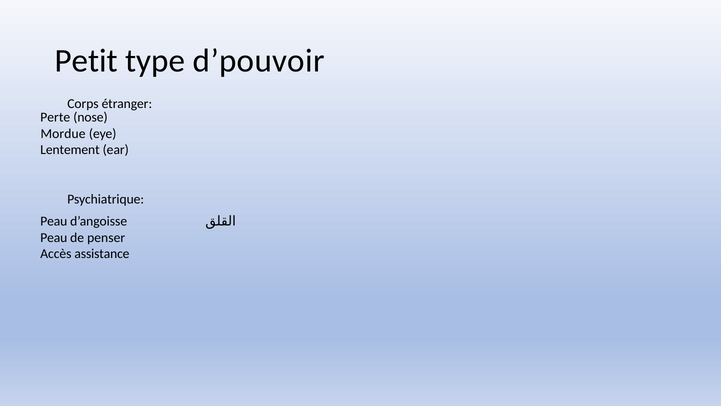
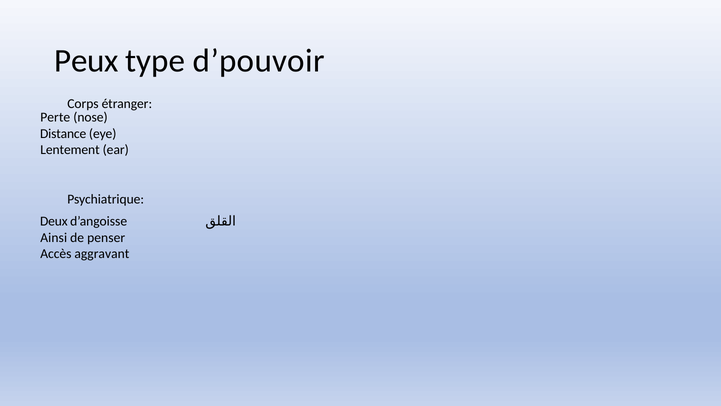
Petit: Petit -> Peux
Mordue: Mordue -> Distance
Peau at (54, 221): Peau -> Deux
Peau at (54, 237): Peau -> Ainsi
assistance: assistance -> aggravant
